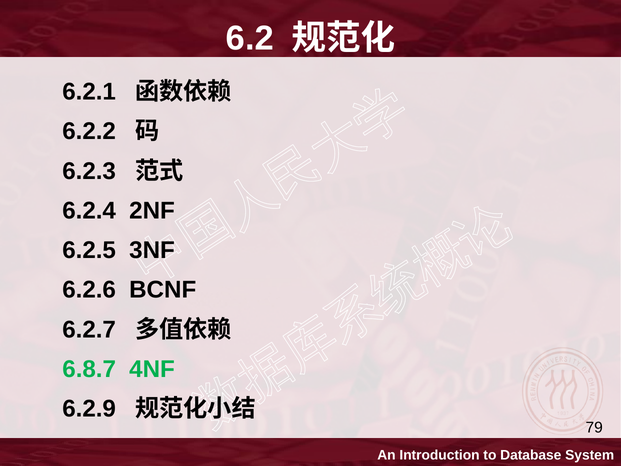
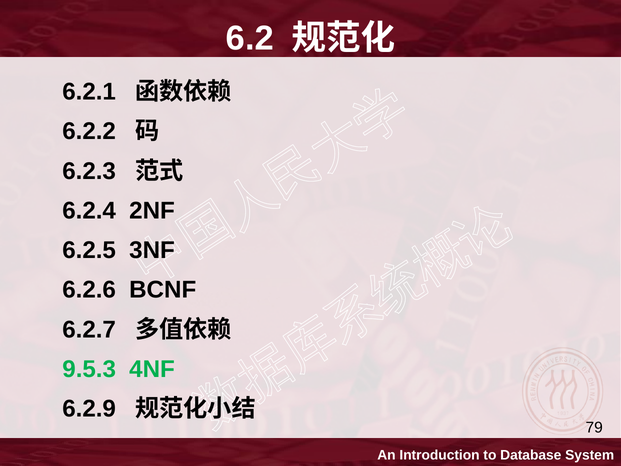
6.8.7: 6.8.7 -> 9.5.3
